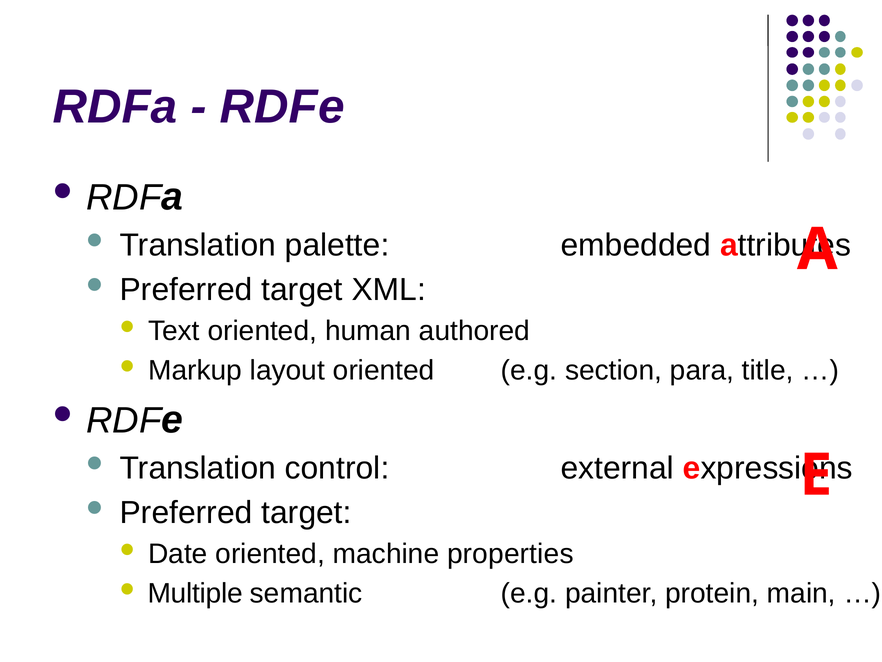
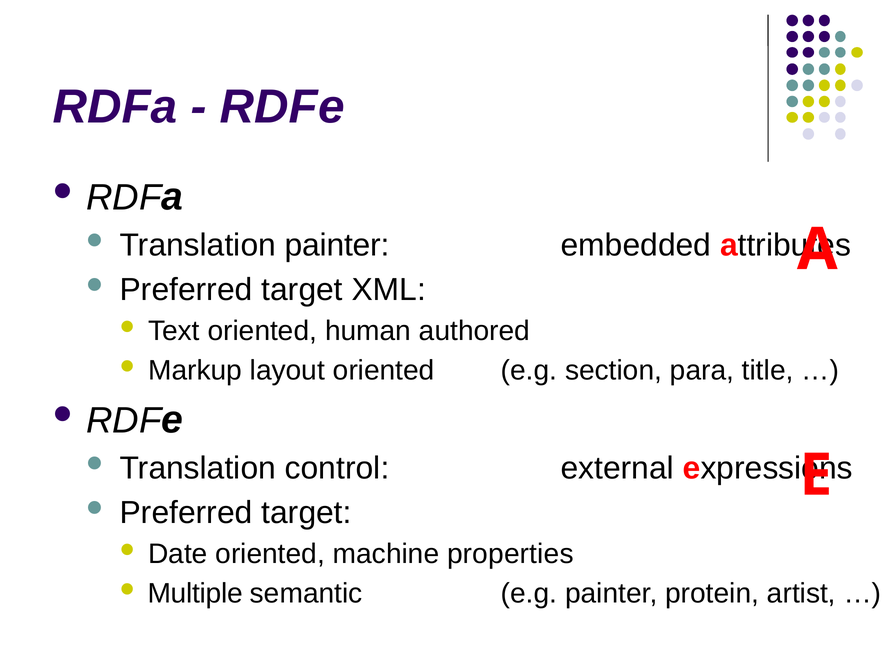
Translation palette: palette -> painter
main: main -> artist
